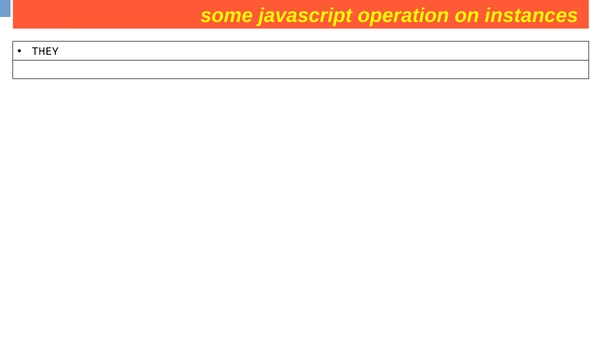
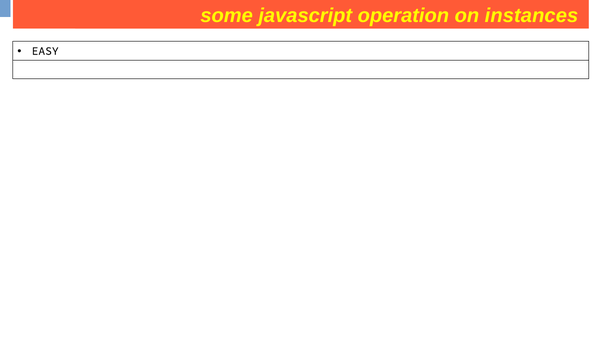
THEY: THEY -> EASY
